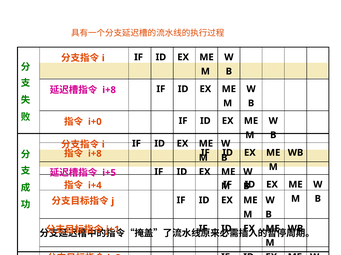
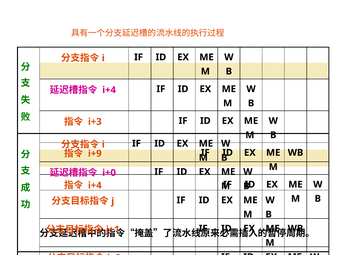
i+8 at (109, 90): i+8 -> i+4
i+0: i+0 -> i+3
i+8 at (95, 154): i+8 -> i+9
i+5: i+5 -> i+0
